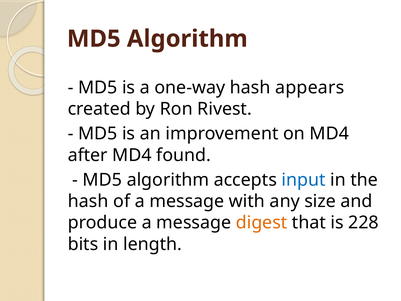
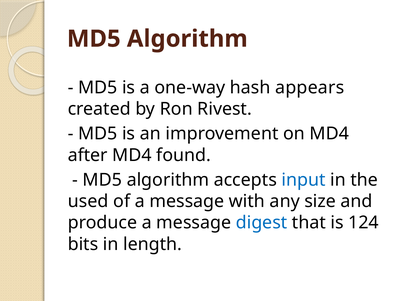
hash at (88, 201): hash -> used
digest colour: orange -> blue
228: 228 -> 124
